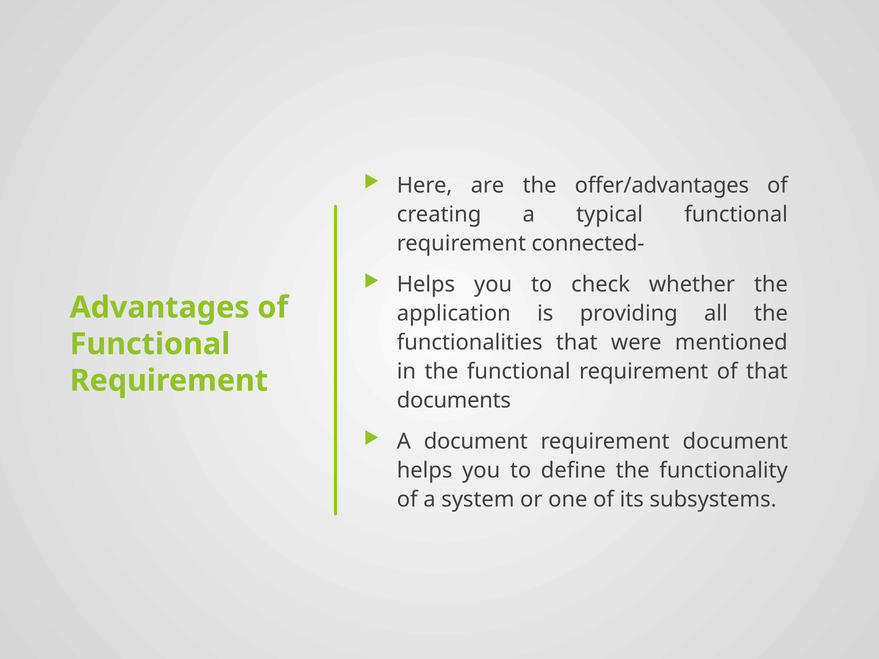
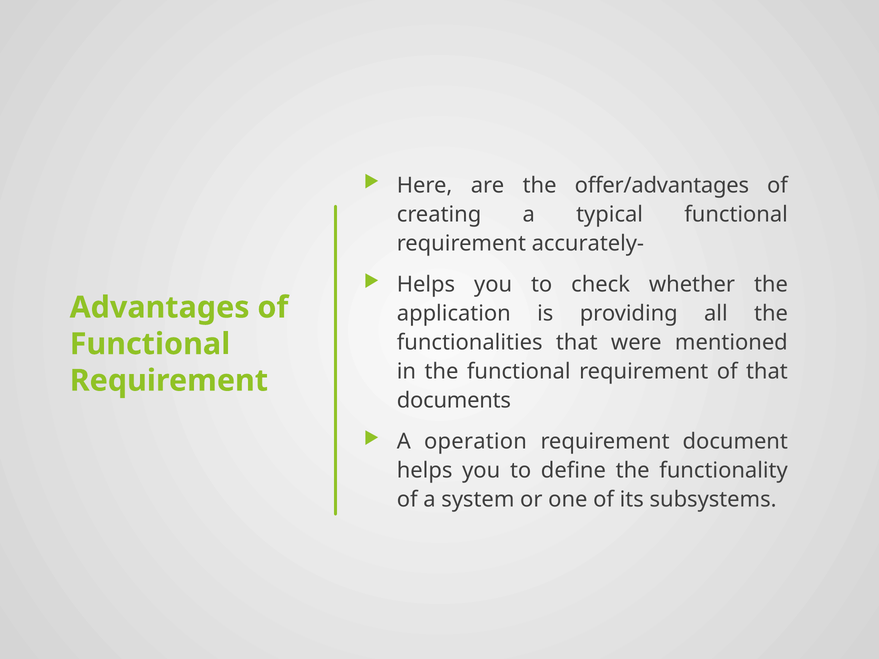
connected-: connected- -> accurately-
A document: document -> operation
